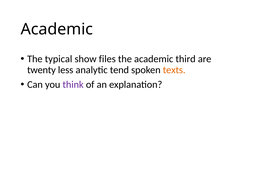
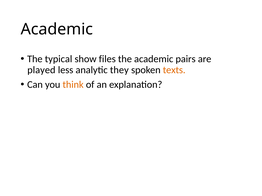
third: third -> pairs
twenty: twenty -> played
tend: tend -> they
think colour: purple -> orange
